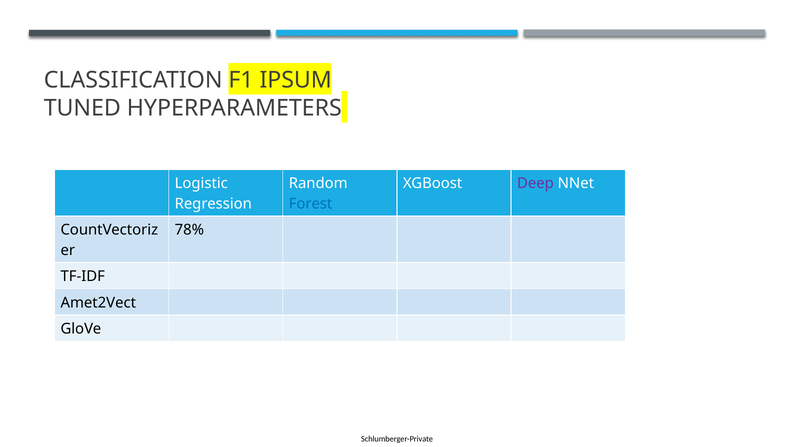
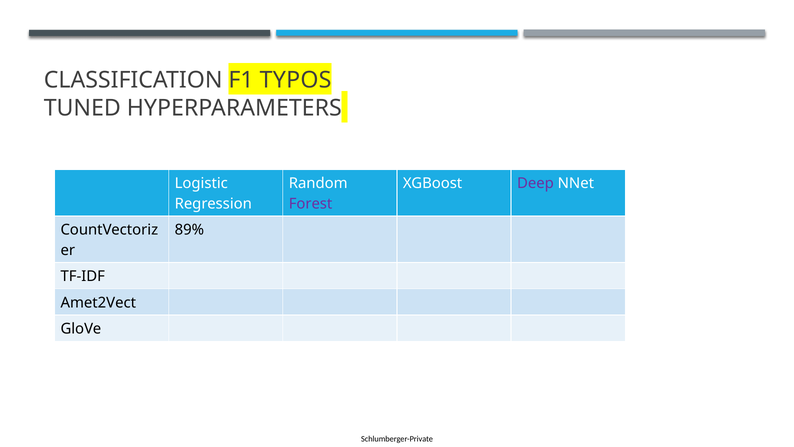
IPSUM: IPSUM -> TYPOS
Forest colour: blue -> purple
78%: 78% -> 89%
